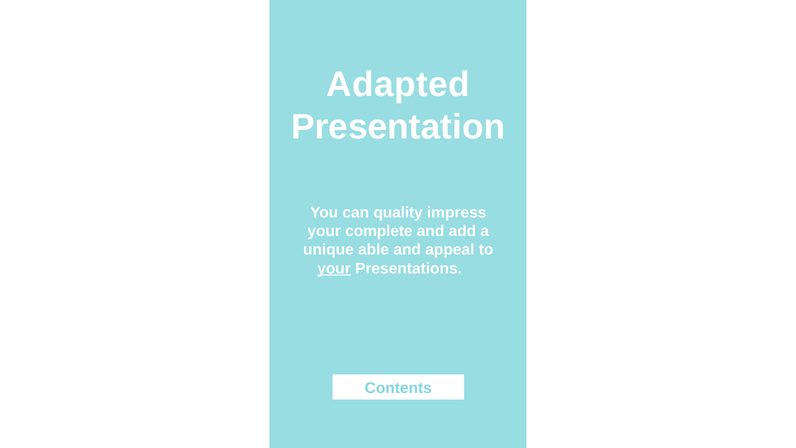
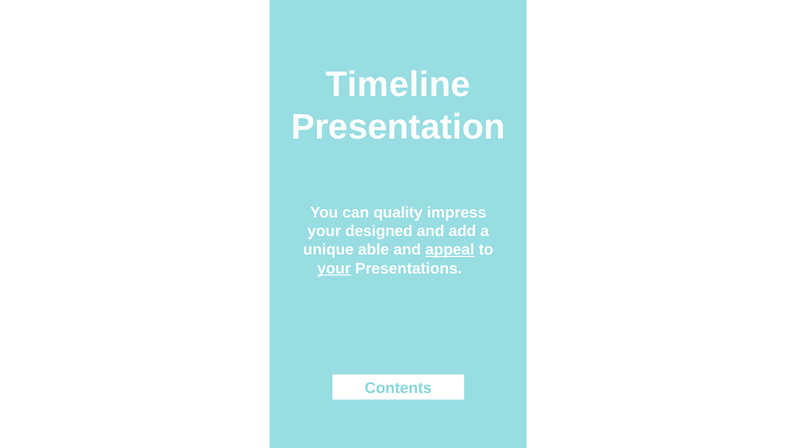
Adapted: Adapted -> Timeline
complete: complete -> designed
appeal underline: none -> present
